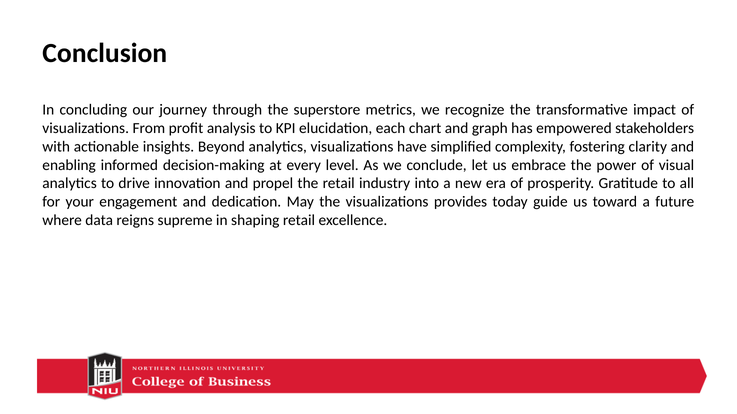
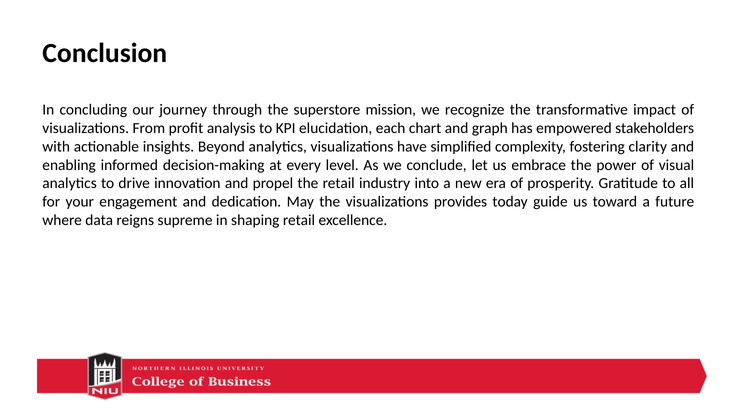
metrics: metrics -> mission
